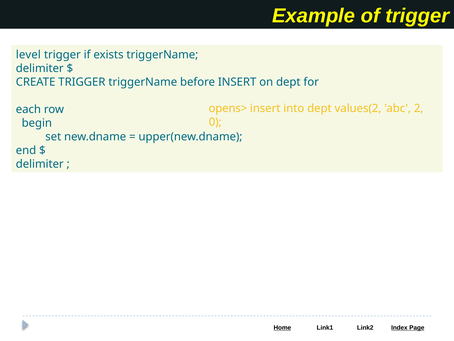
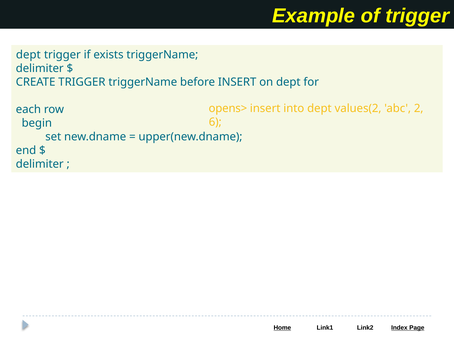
level at (28, 55): level -> dept
0: 0 -> 6
